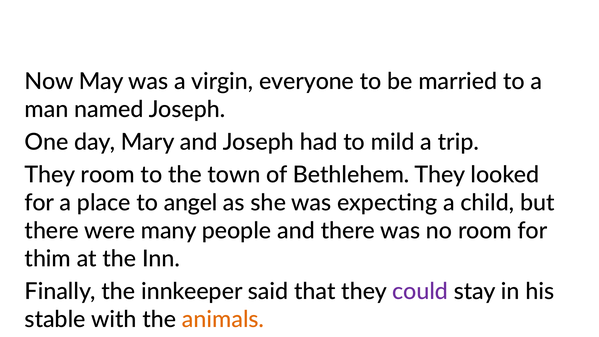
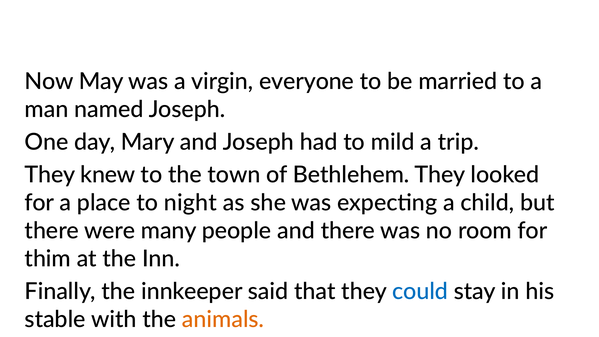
They room: room -> knew
to angel: angel -> night
could colour: purple -> blue
